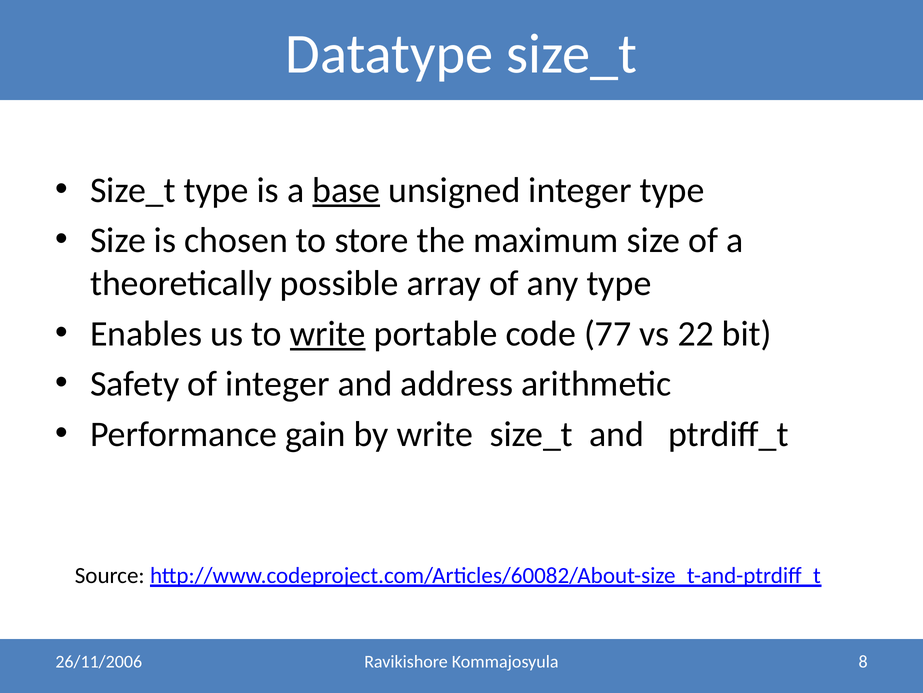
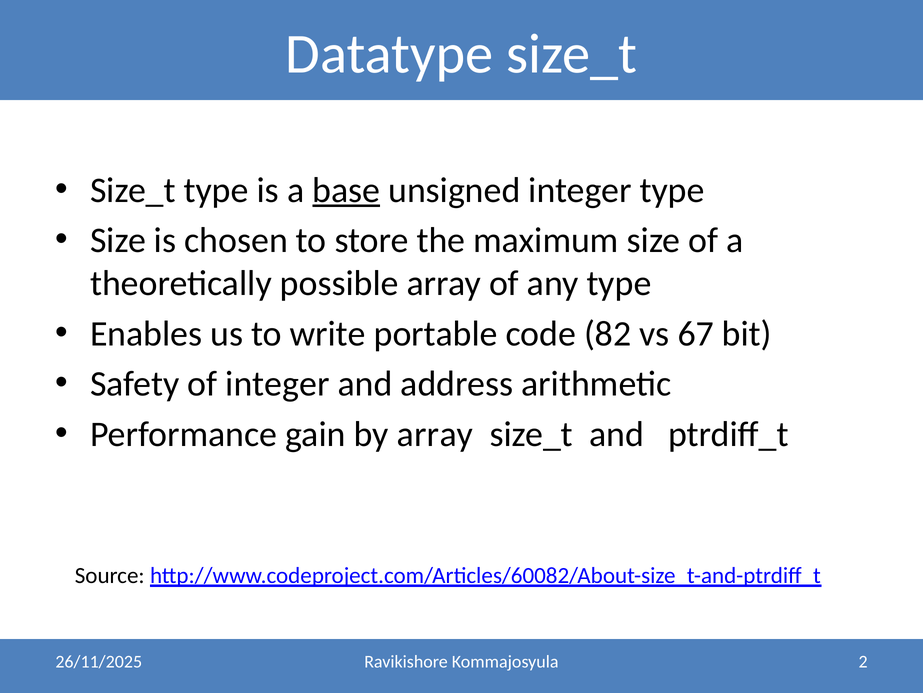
write at (328, 333) underline: present -> none
77: 77 -> 82
22: 22 -> 67
by write: write -> array
26/11/2006: 26/11/2006 -> 26/11/2025
8: 8 -> 2
